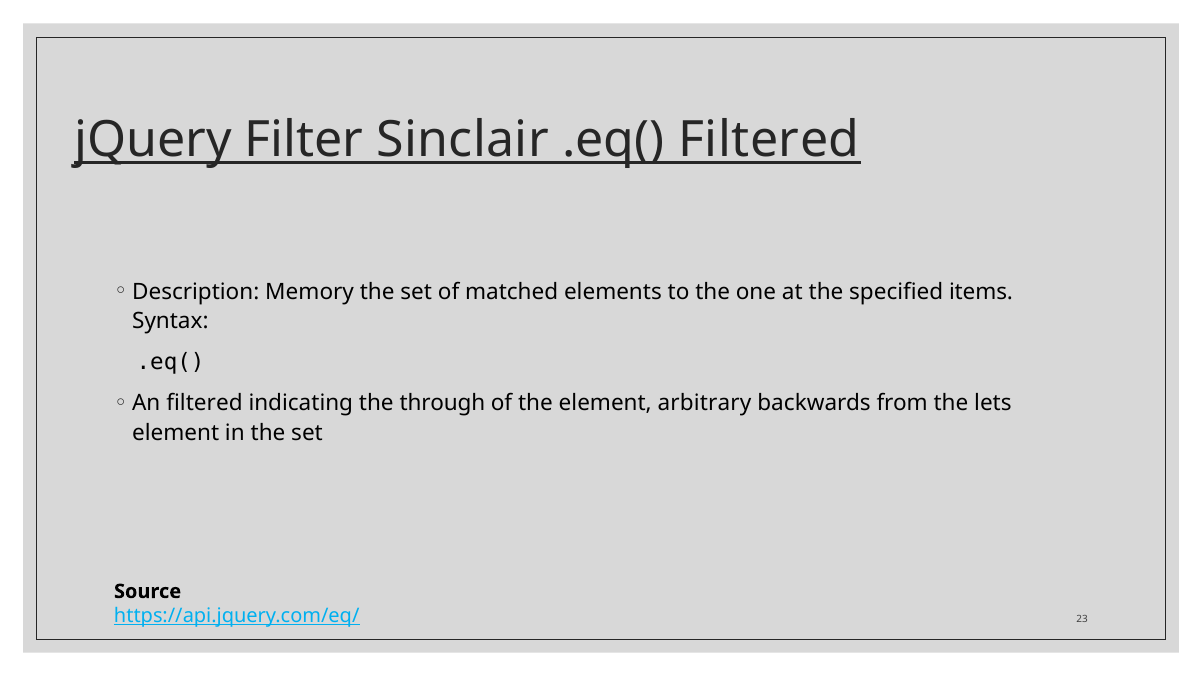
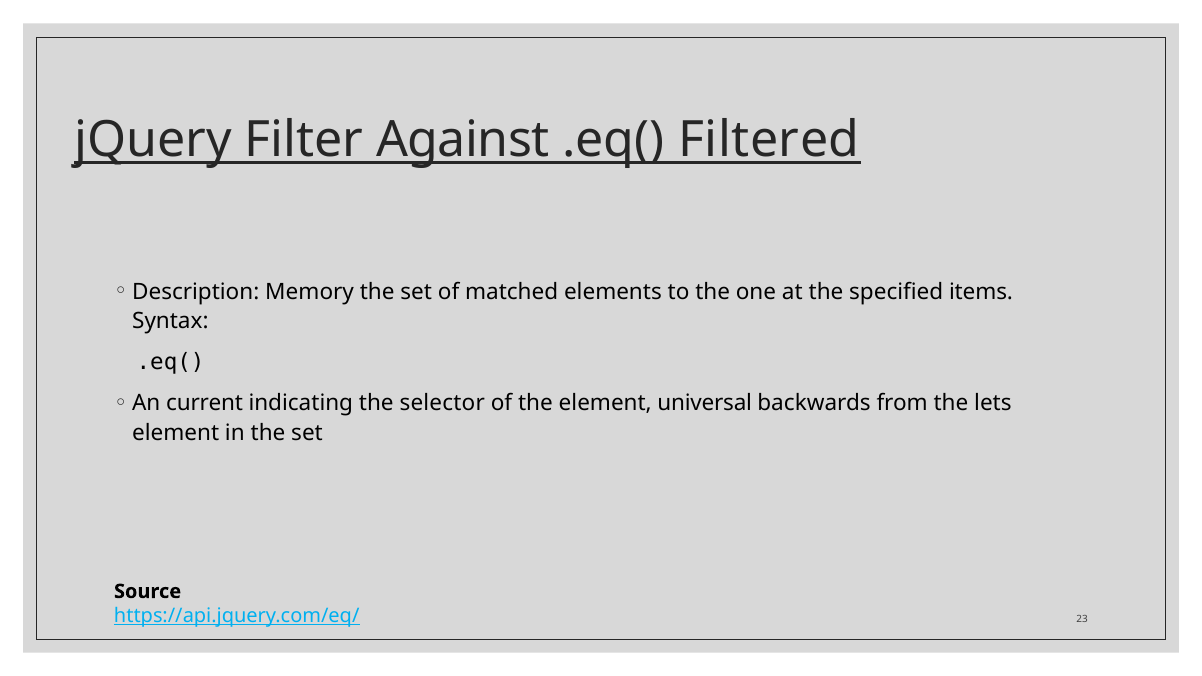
Sinclair: Sinclair -> Against
An filtered: filtered -> current
through: through -> selector
arbitrary: arbitrary -> universal
